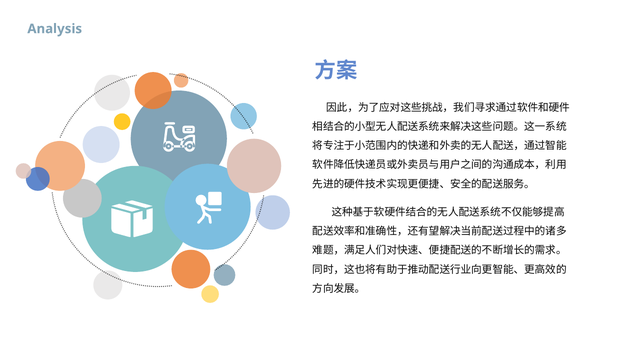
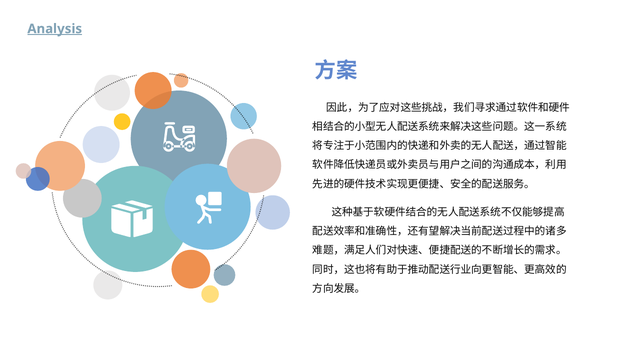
Analysis underline: none -> present
